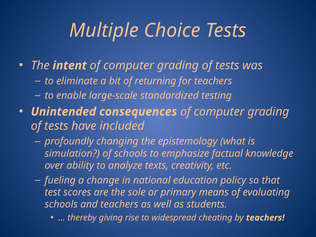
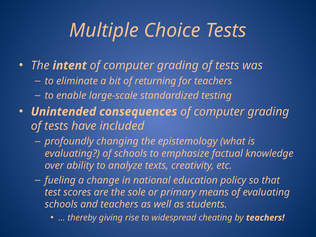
simulation at (72, 154): simulation -> evaluating
